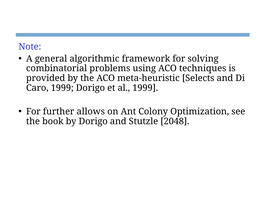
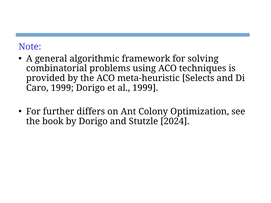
allows: allows -> differs
2048: 2048 -> 2024
